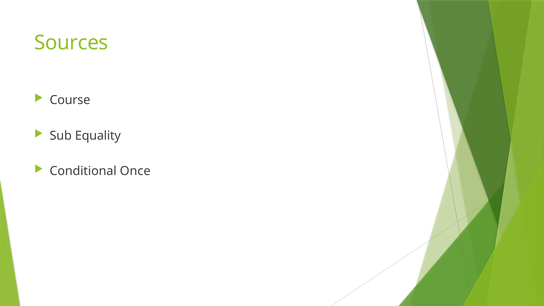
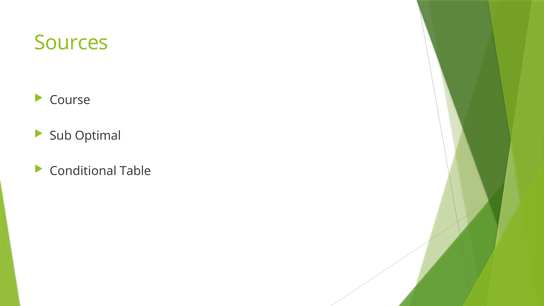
Equality: Equality -> Optimal
Once: Once -> Table
